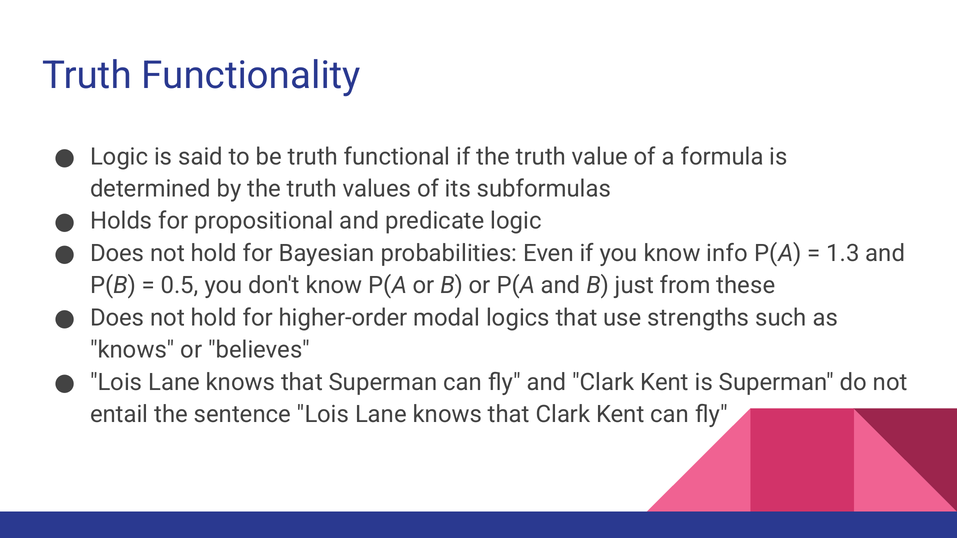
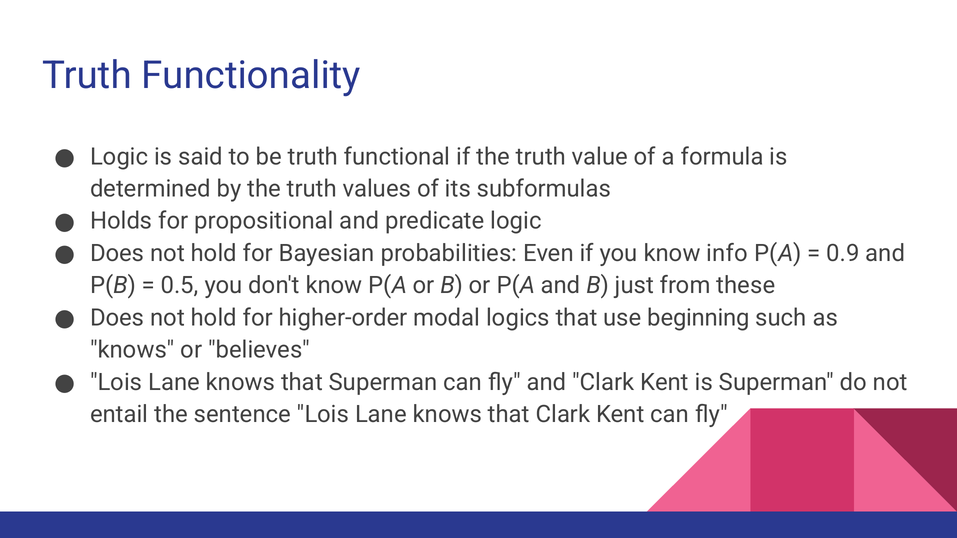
1.3: 1.3 -> 0.9
strengths: strengths -> beginning
